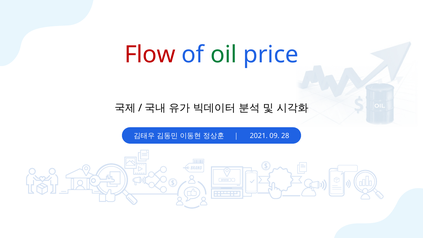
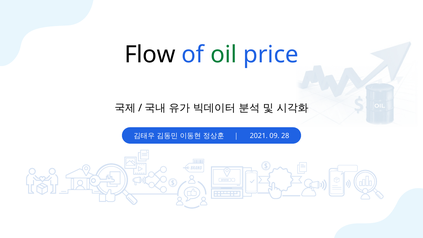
Flow colour: red -> black
